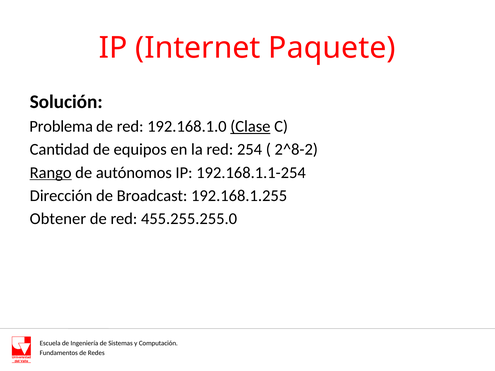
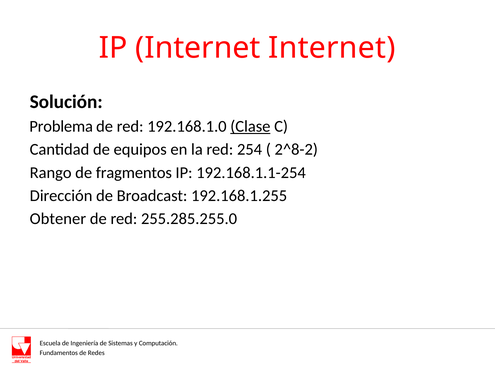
Internet Paquete: Paquete -> Internet
Rango underline: present -> none
autónomos: autónomos -> fragmentos
455.255.255.0: 455.255.255.0 -> 255.285.255.0
